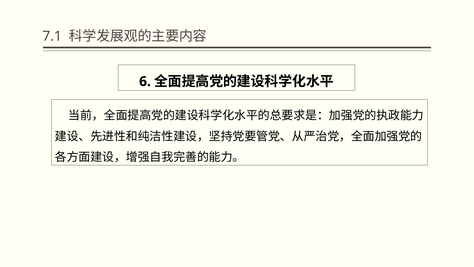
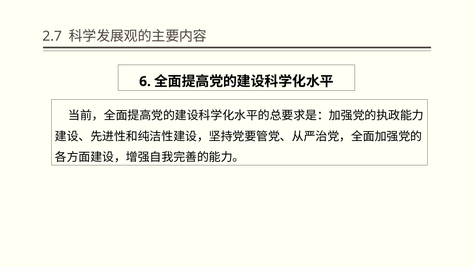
7.1: 7.1 -> 2.7
